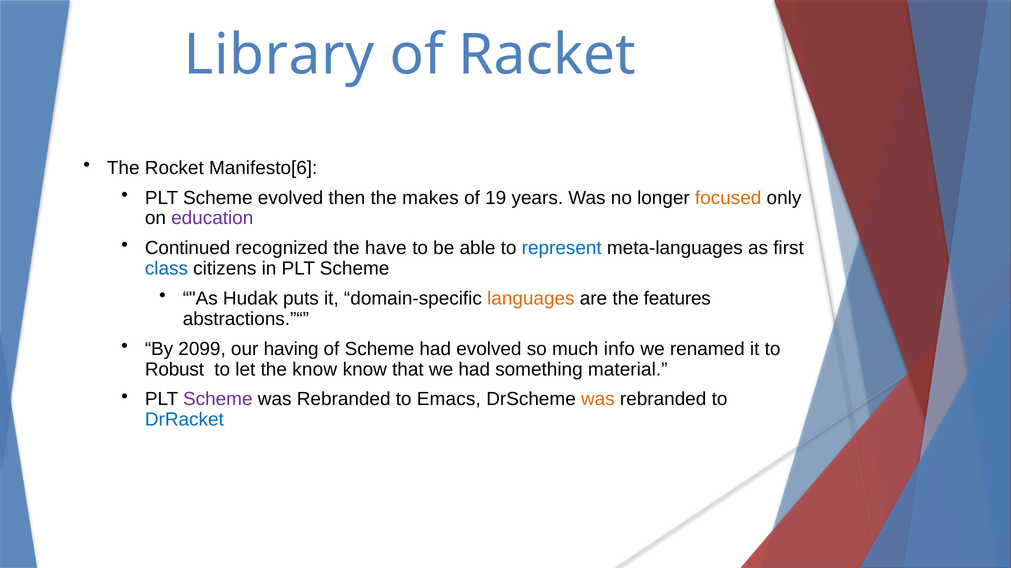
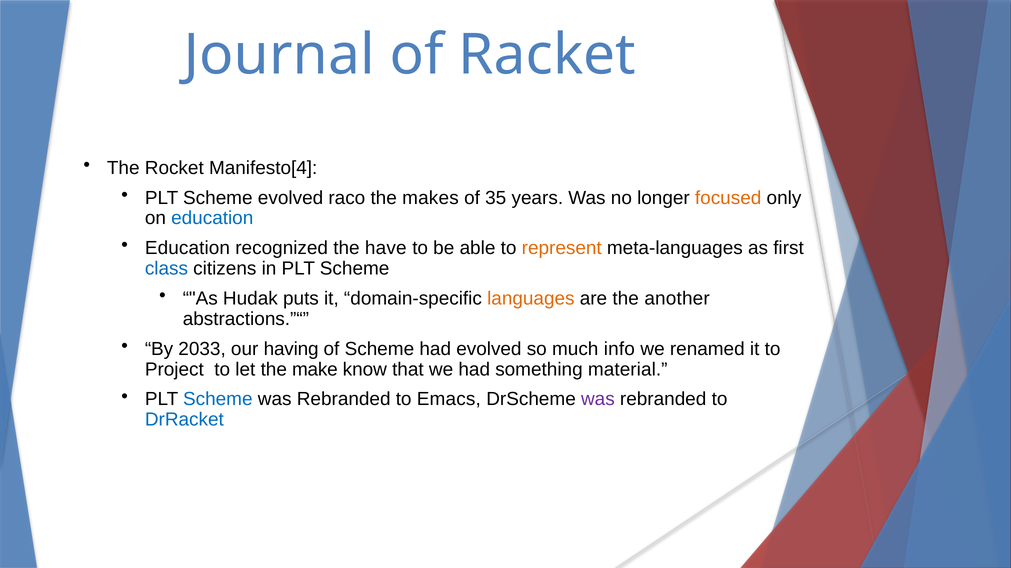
Library: Library -> Journal
Manifesto[6: Manifesto[6 -> Manifesto[4
then: then -> raco
19: 19 -> 35
education at (212, 219) colour: purple -> blue
Continued at (188, 248): Continued -> Education
represent colour: blue -> orange
features: features -> another
2099: 2099 -> 2033
Robust: Robust -> Project
the know: know -> make
Scheme at (218, 400) colour: purple -> blue
was at (598, 400) colour: orange -> purple
